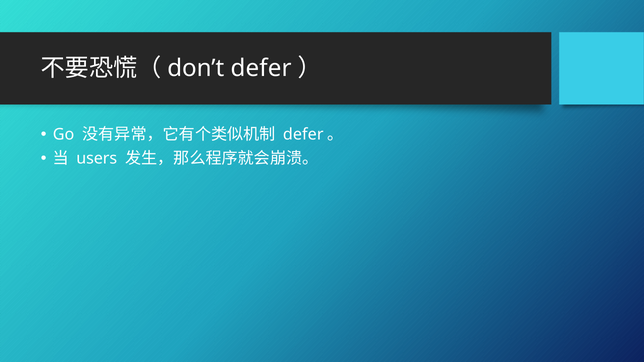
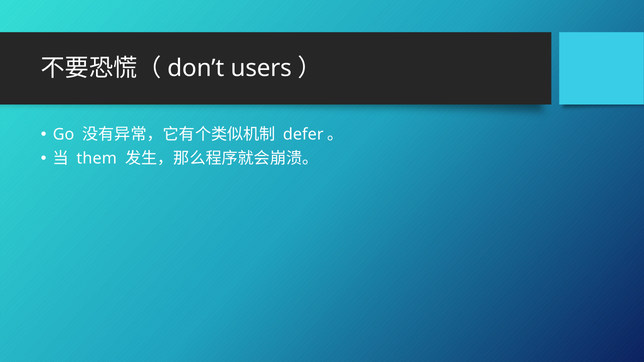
defer at (261, 68): defer -> users
users: users -> them
